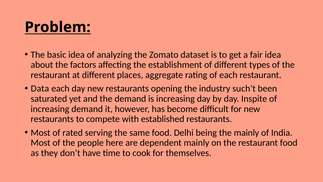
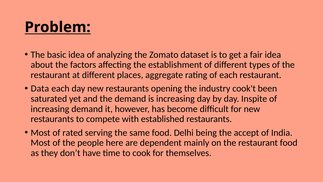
such't: such't -> cook't
the mainly: mainly -> accept
